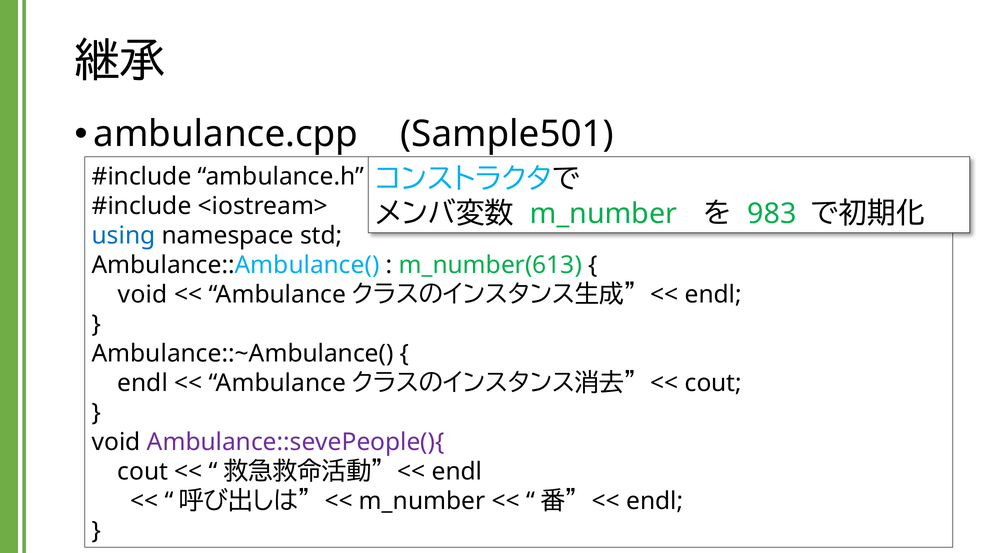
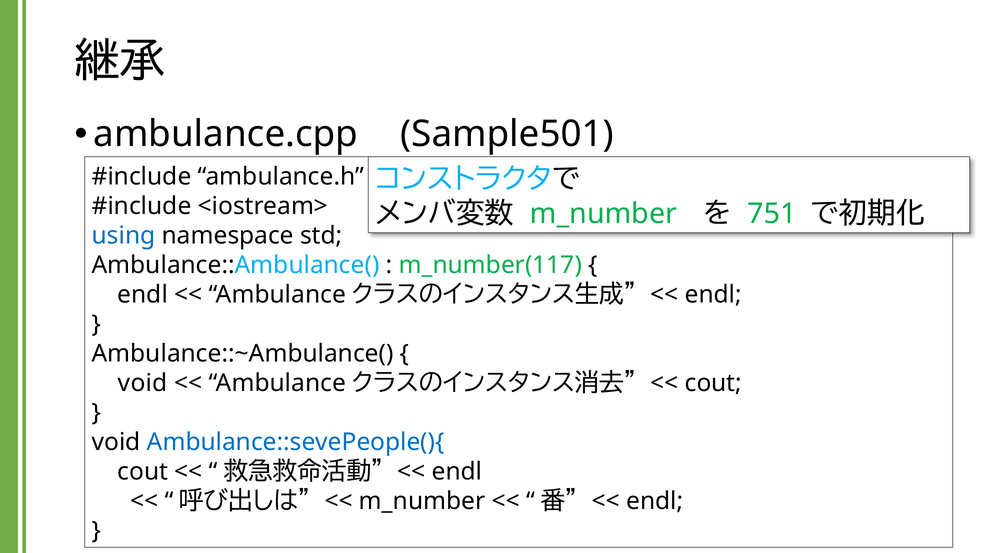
983: 983 -> 751
m_number(613: m_number(613 -> m_number(117
void at (143, 295): void -> endl
endl at (143, 383): endl -> void
Ambulance::sevePeople(){ colour: purple -> blue
